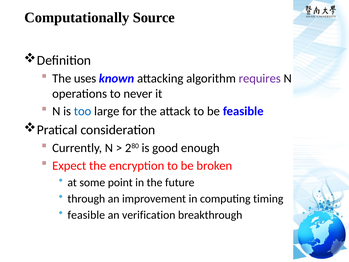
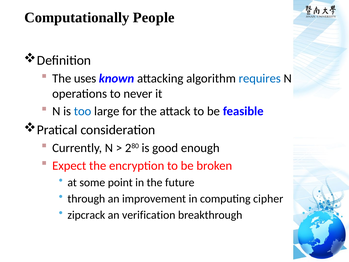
Source: Source -> People
requires colour: purple -> blue
timing: timing -> cipher
feasible at (86, 215): feasible -> zipcrack
